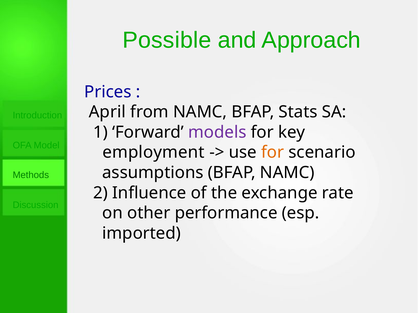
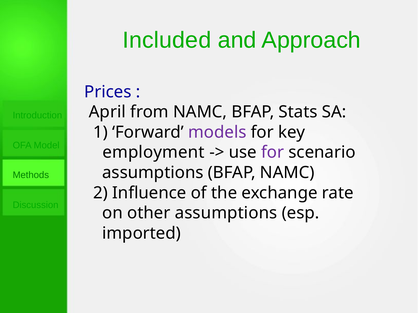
Possible: Possible -> Included
for at (273, 153) colour: orange -> purple
other performance: performance -> assumptions
